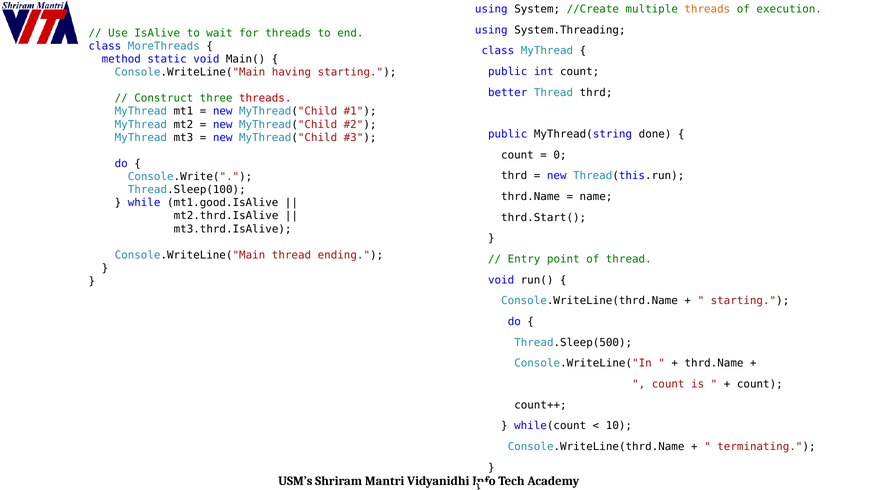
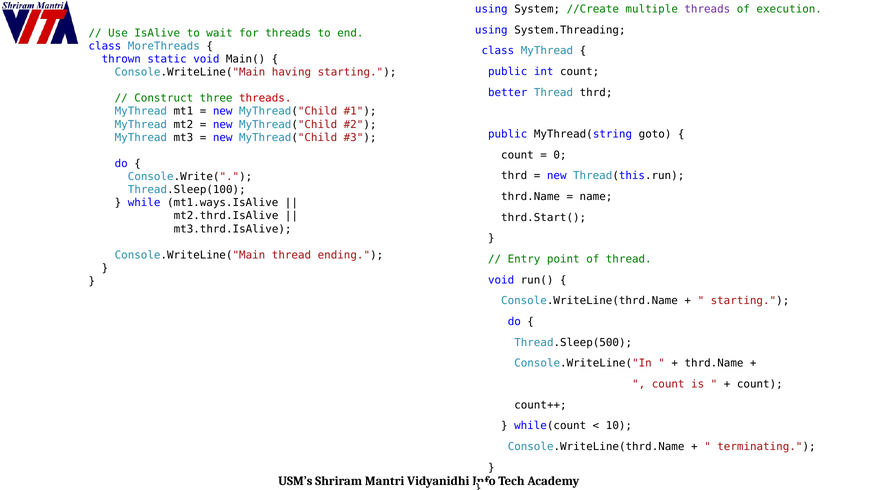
threads at (707, 9) colour: orange -> purple
method: method -> thrown
done: done -> goto
mt1.good.IsAlive: mt1.good.IsAlive -> mt1.ways.IsAlive
